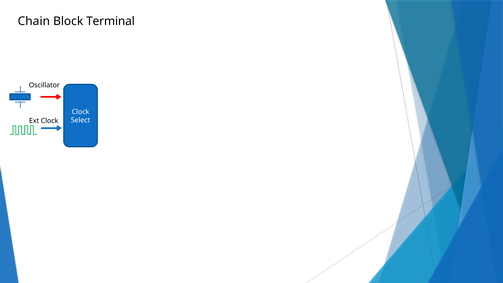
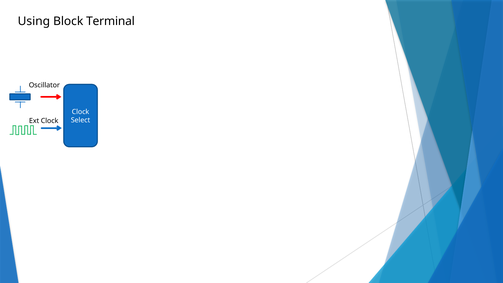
Chain: Chain -> Using
